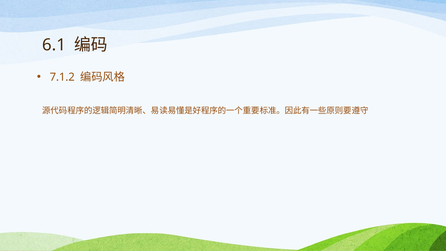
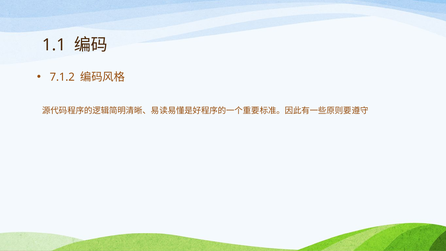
6.1: 6.1 -> 1.1
